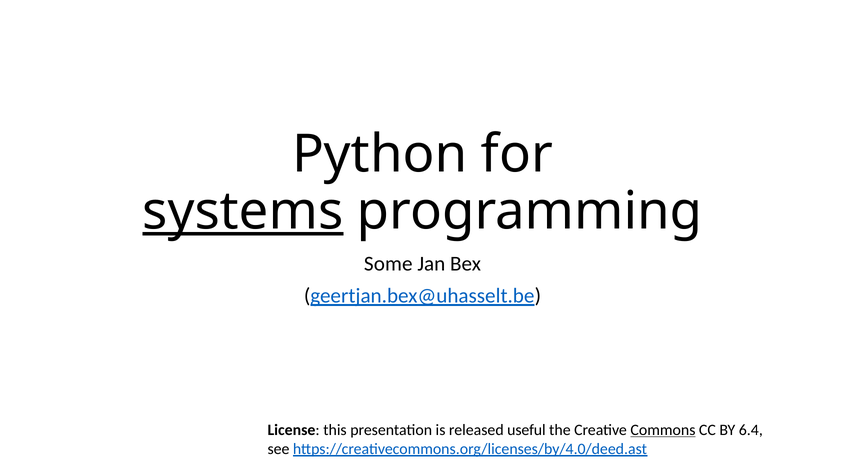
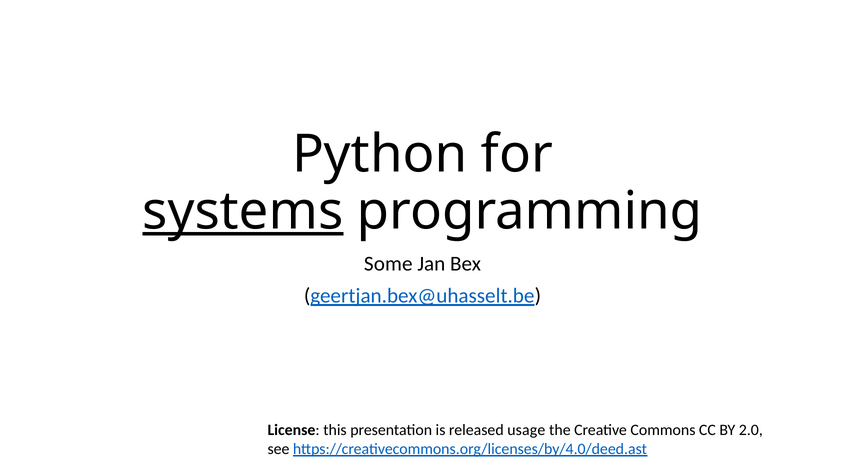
useful: useful -> usage
Commons underline: present -> none
6.4: 6.4 -> 2.0
